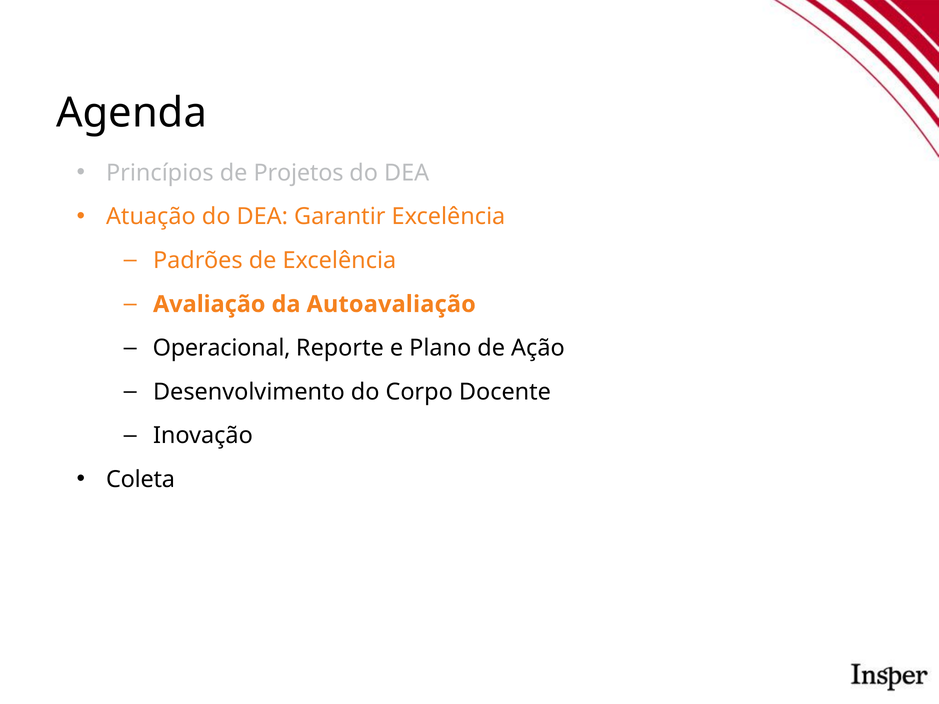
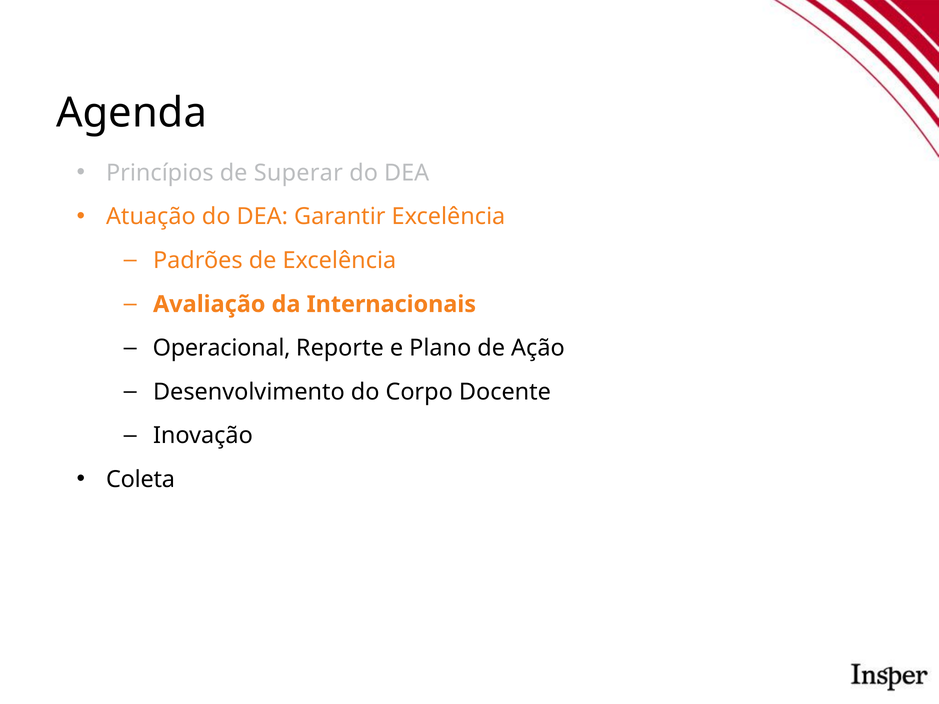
Projetos: Projetos -> Superar
Autoavaliação: Autoavaliação -> Internacionais
